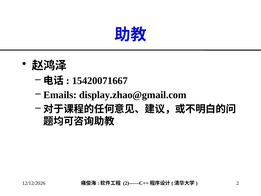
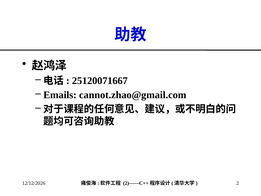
15420071667: 15420071667 -> 25120071667
display.zhao@gmail.com: display.zhao@gmail.com -> cannot.zhao@gmail.com
